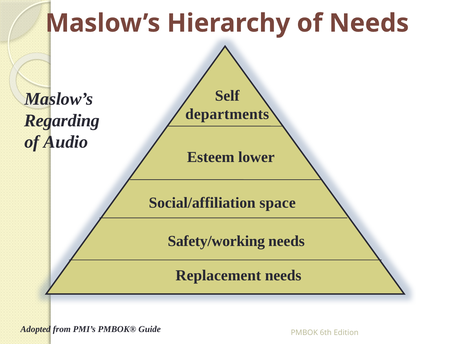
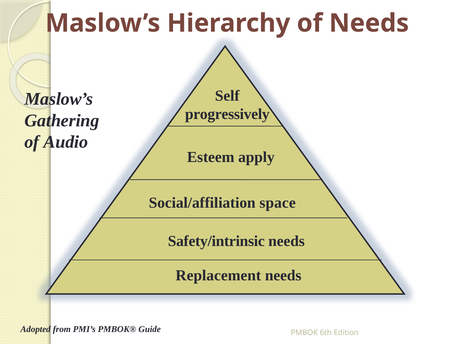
departments: departments -> progressively
Regarding: Regarding -> Gathering
lower: lower -> apply
Safety/working: Safety/working -> Safety/intrinsic
